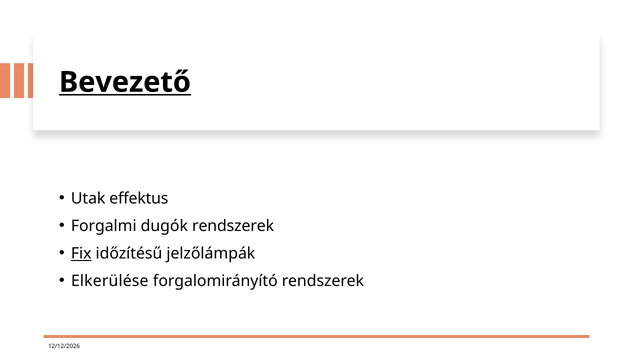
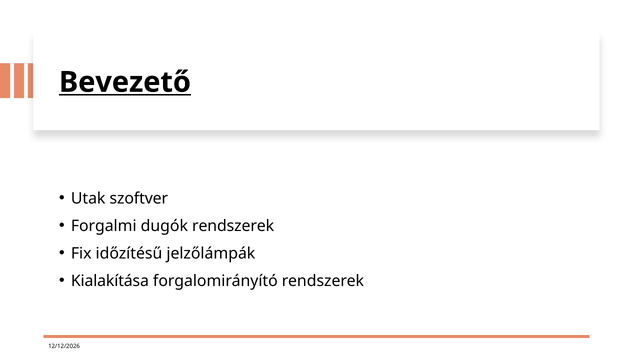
effektus: effektus -> szoftver
Fix underline: present -> none
Elkerülése: Elkerülése -> Kialakítása
